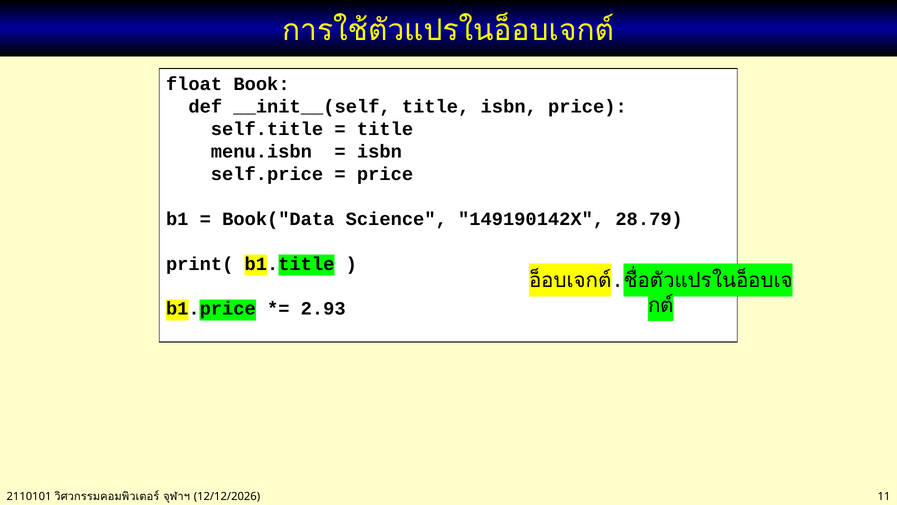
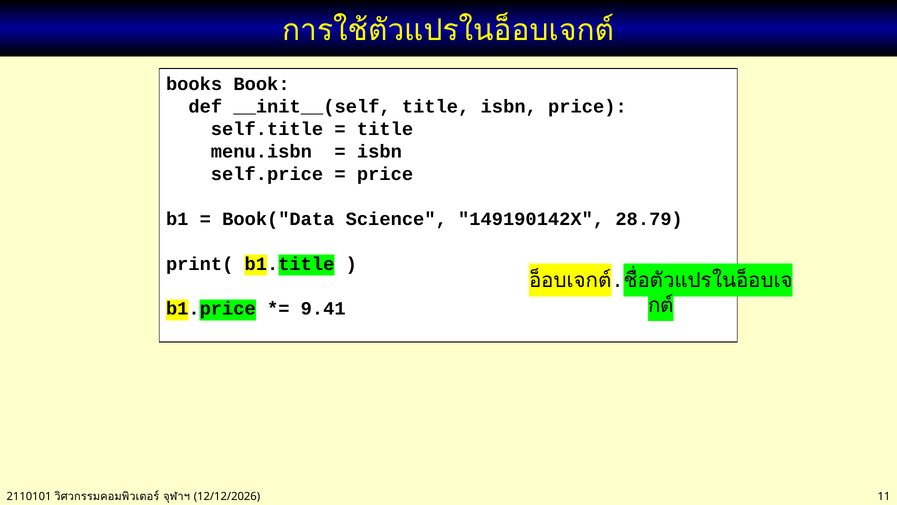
float: float -> books
2.93: 2.93 -> 9.41
